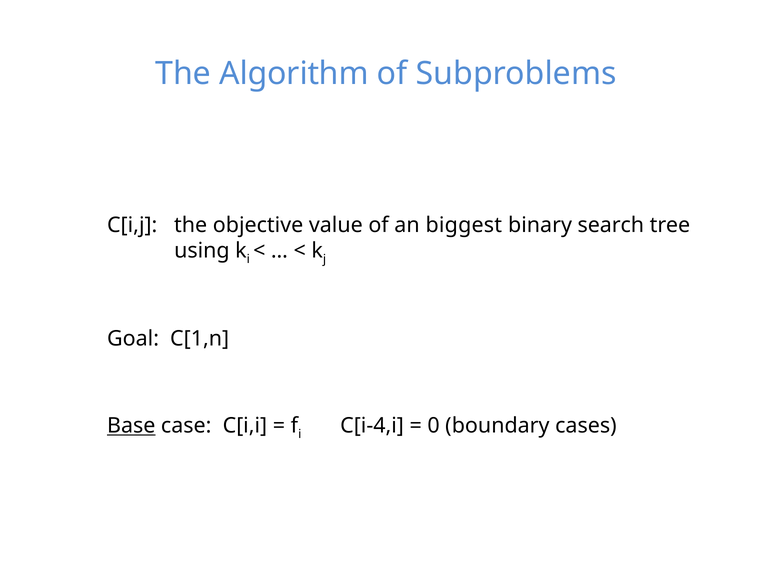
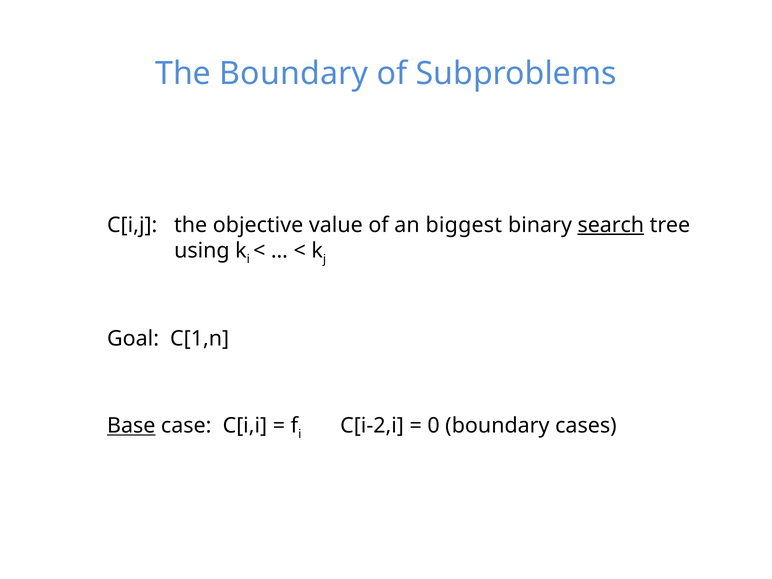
The Algorithm: Algorithm -> Boundary
search underline: none -> present
C[i-4,i: C[i-4,i -> C[i-2,i
